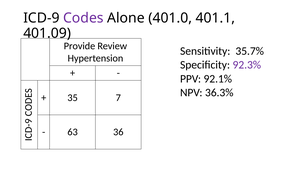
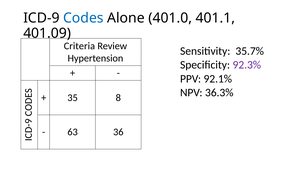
Codes colour: purple -> blue
Provide: Provide -> Criteria
7: 7 -> 8
